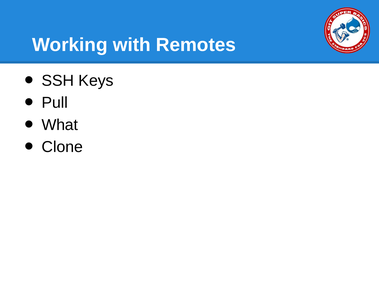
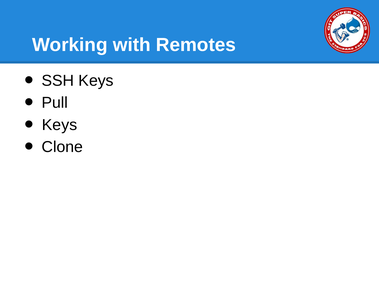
What at (60, 125): What -> Keys
